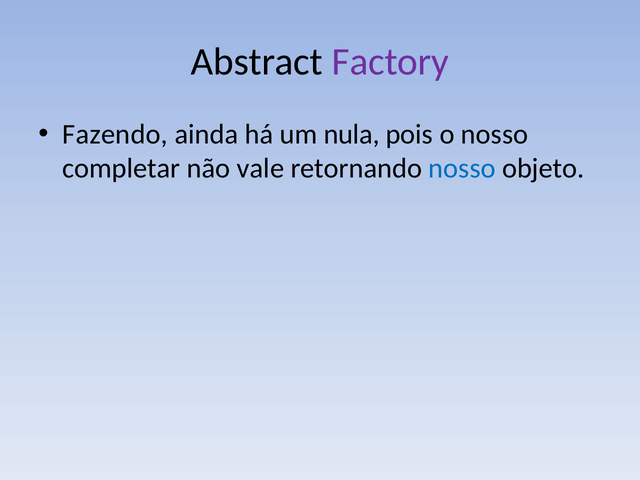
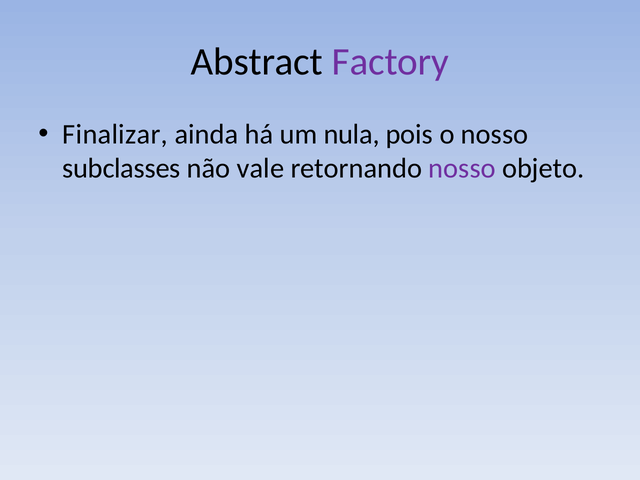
Fazendo: Fazendo -> Finalizar
completar: completar -> subclasses
nosso at (462, 168) colour: blue -> purple
